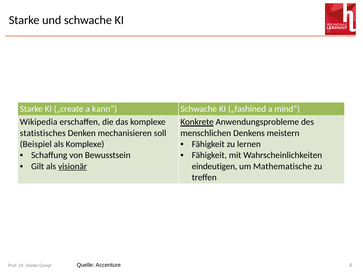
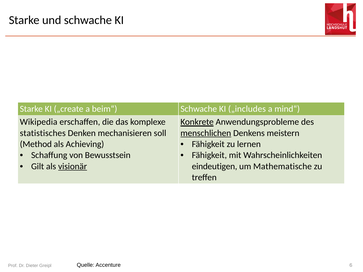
kann“: kann“ -> beim“
„fashined: „fashined -> „includes
menschlichen underline: none -> present
Beispiel: Beispiel -> Method
als Komplexe: Komplexe -> Achieving
